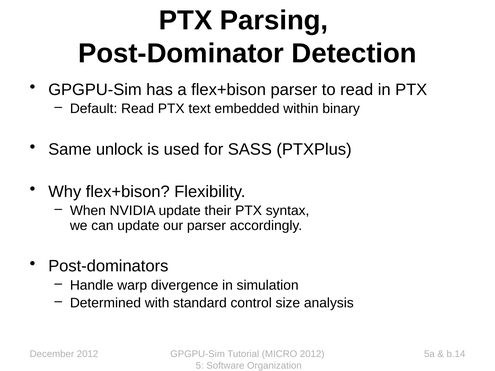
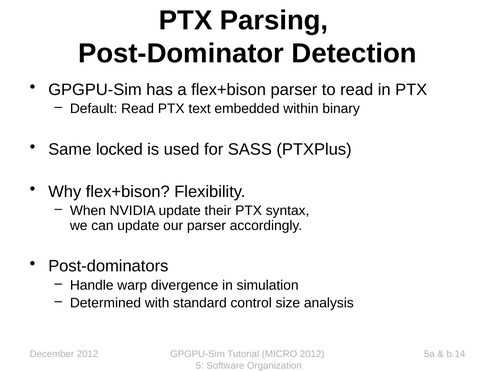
unlock: unlock -> locked
